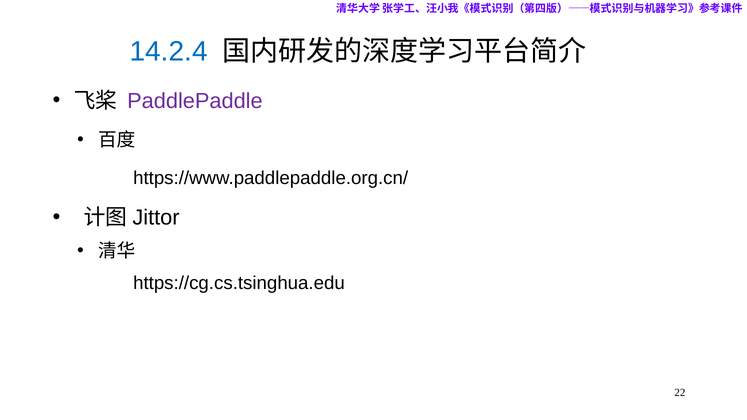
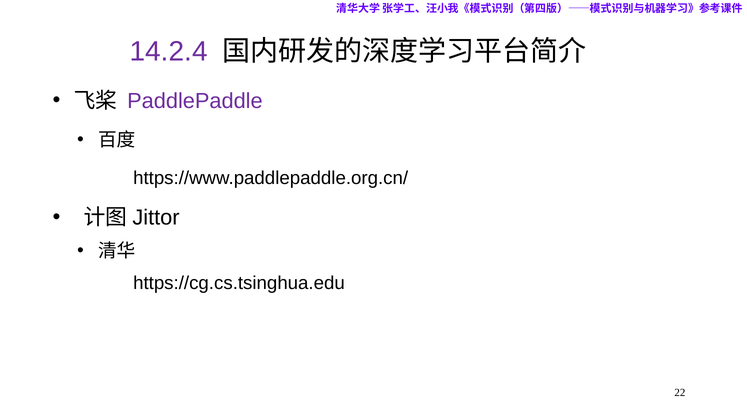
14.2.4 colour: blue -> purple
